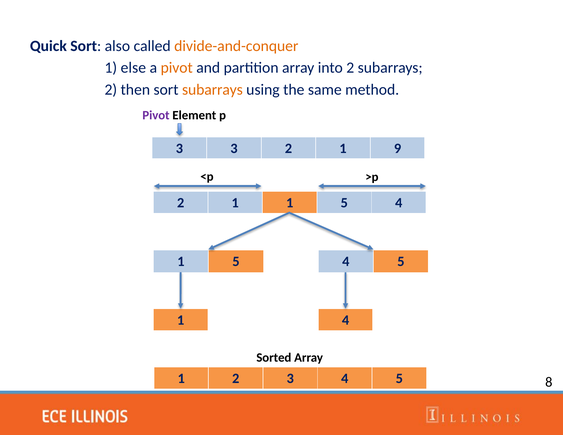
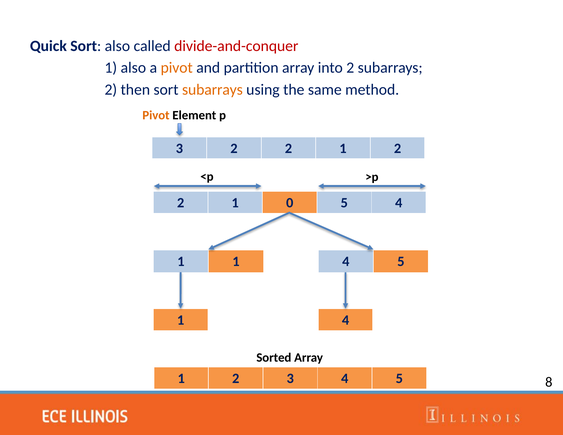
divide-and-conquer colour: orange -> red
1 else: else -> also
Pivot at (156, 115) colour: purple -> orange
3 3: 3 -> 2
2 1 9: 9 -> 2
1 1: 1 -> 0
5 at (236, 261): 5 -> 1
